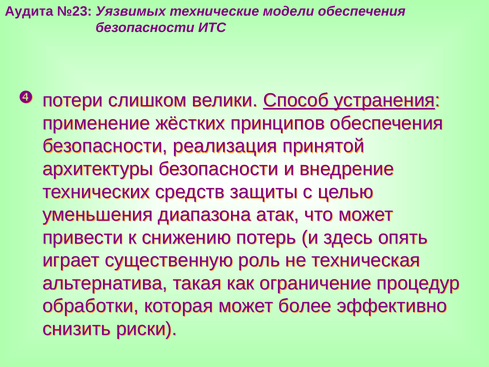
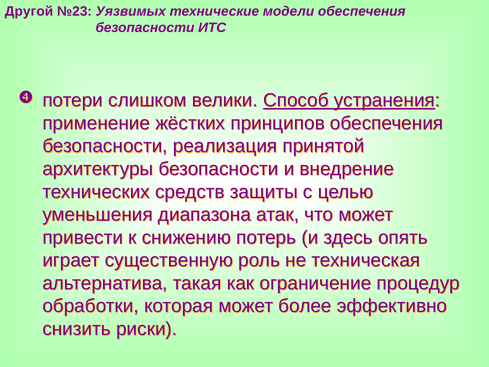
Аудита: Аудита -> Другой
